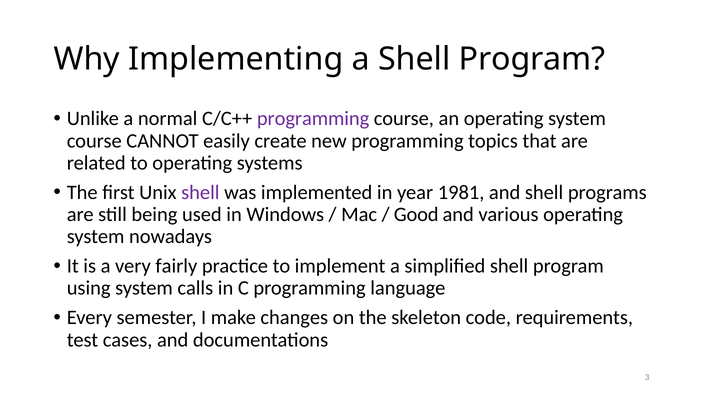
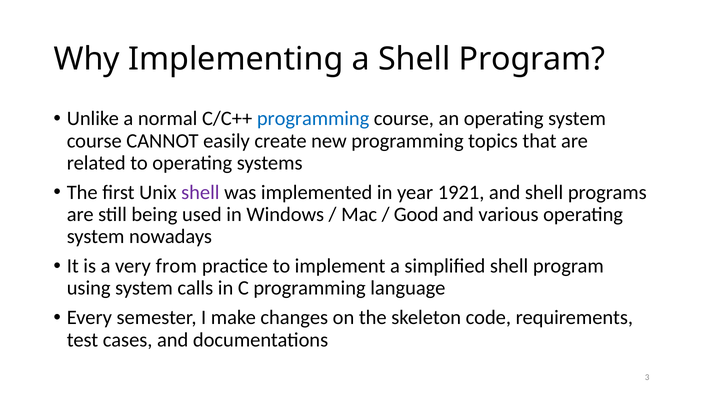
programming at (313, 119) colour: purple -> blue
1981: 1981 -> 1921
fairly: fairly -> from
